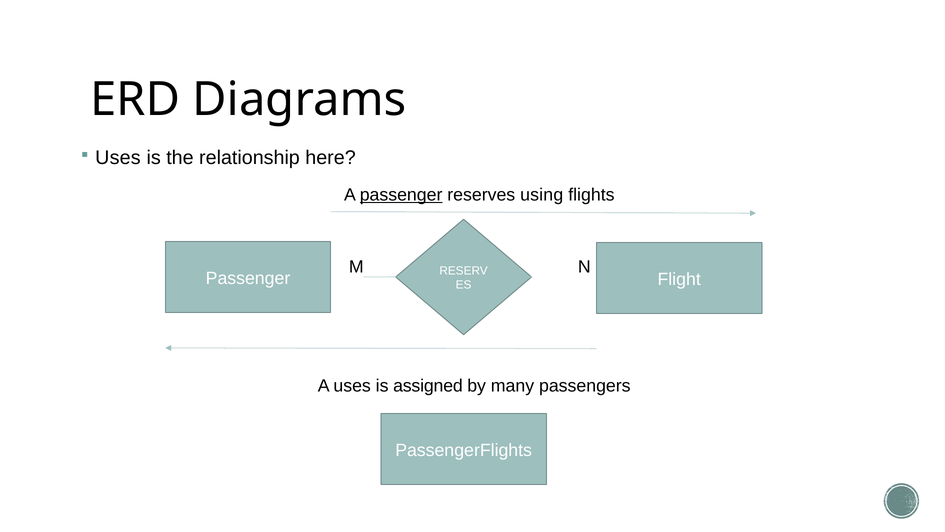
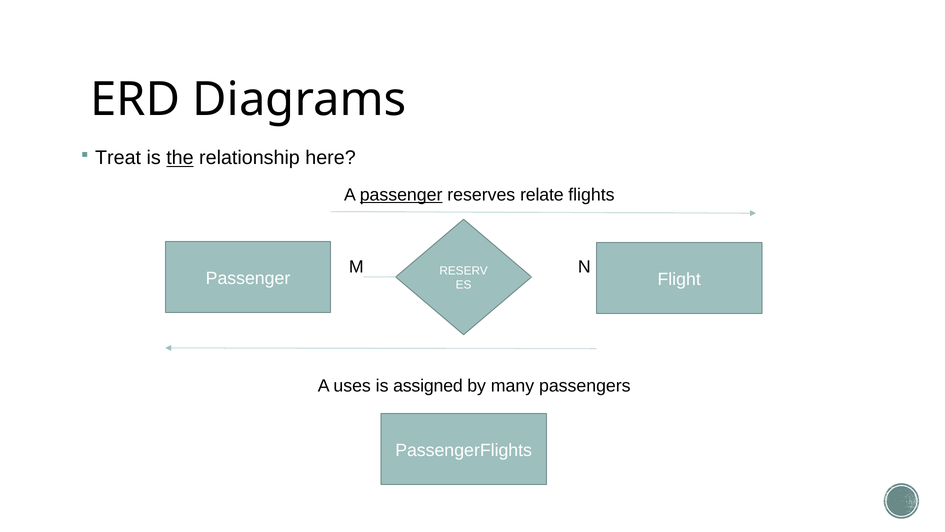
Uses at (118, 158): Uses -> Treat
the underline: none -> present
using: using -> relate
